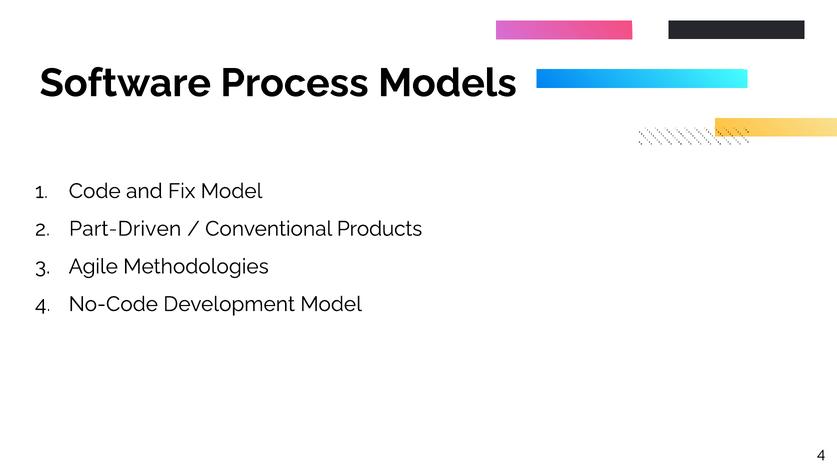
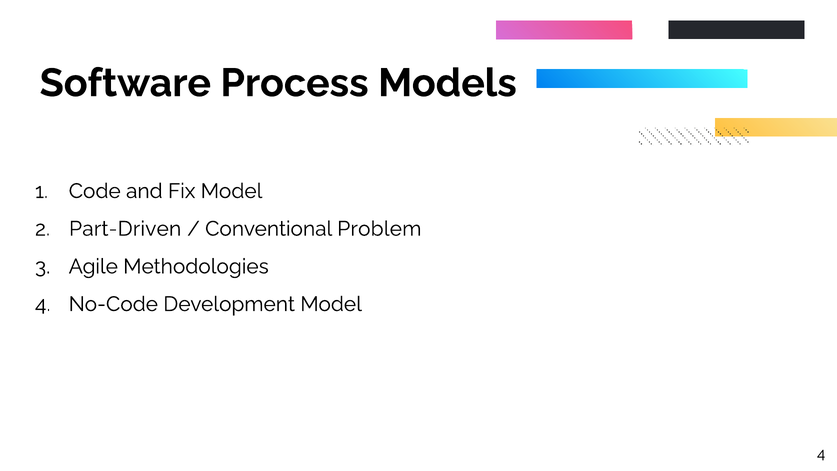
Products: Products -> Problem
